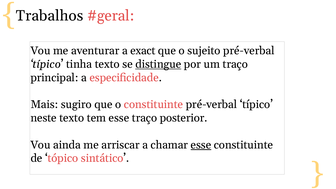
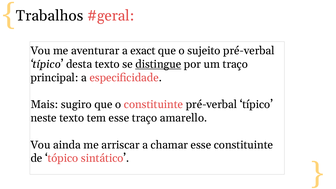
tinha: tinha -> desta
posterior: posterior -> amarello
esse at (201, 145) underline: present -> none
